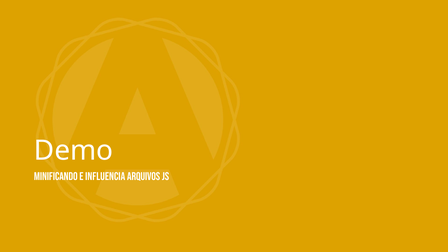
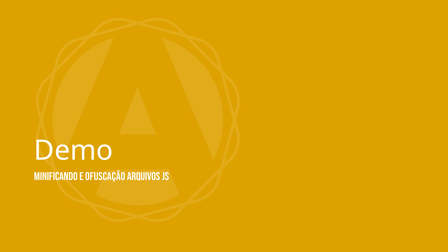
influencia: influencia -> ofuscação
